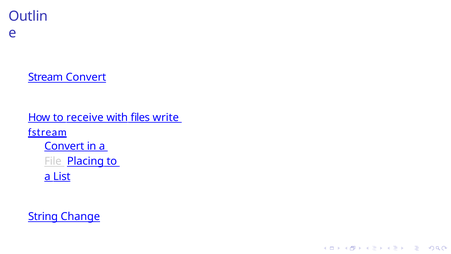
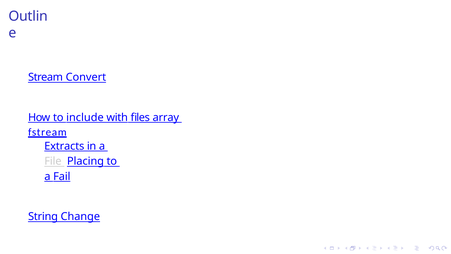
receive: receive -> include
write: write -> array
Convert at (64, 146): Convert -> Extracts
List: List -> Fail
